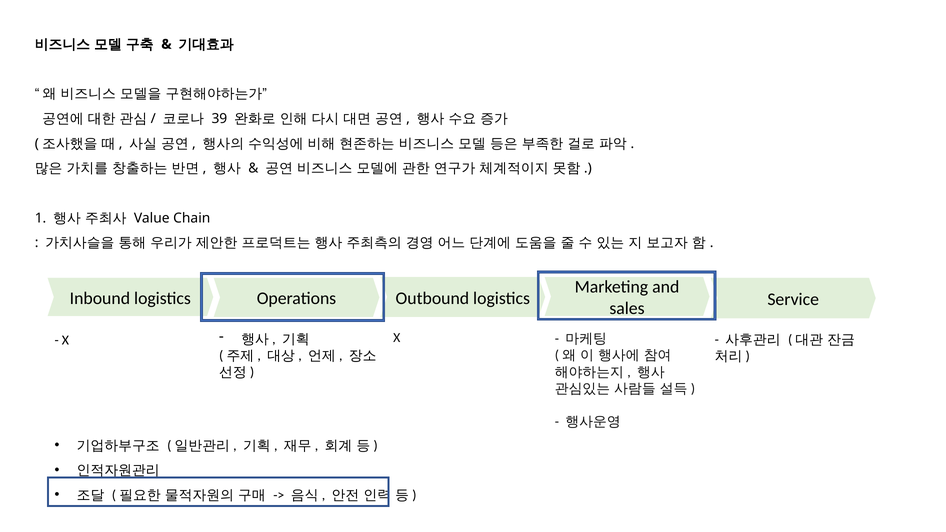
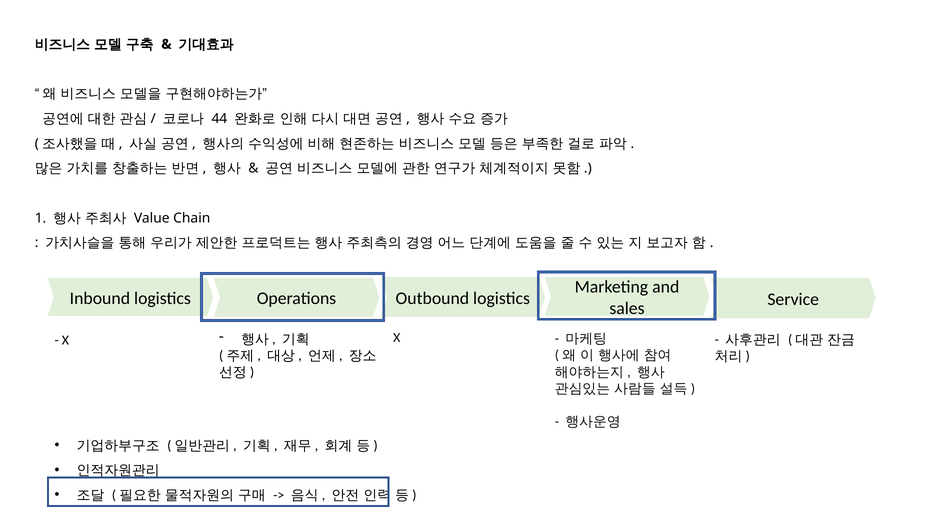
39: 39 -> 44
